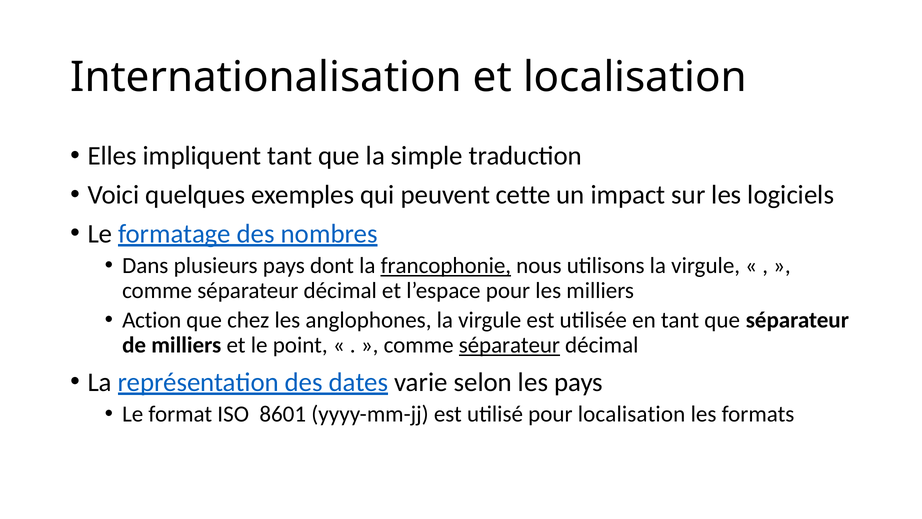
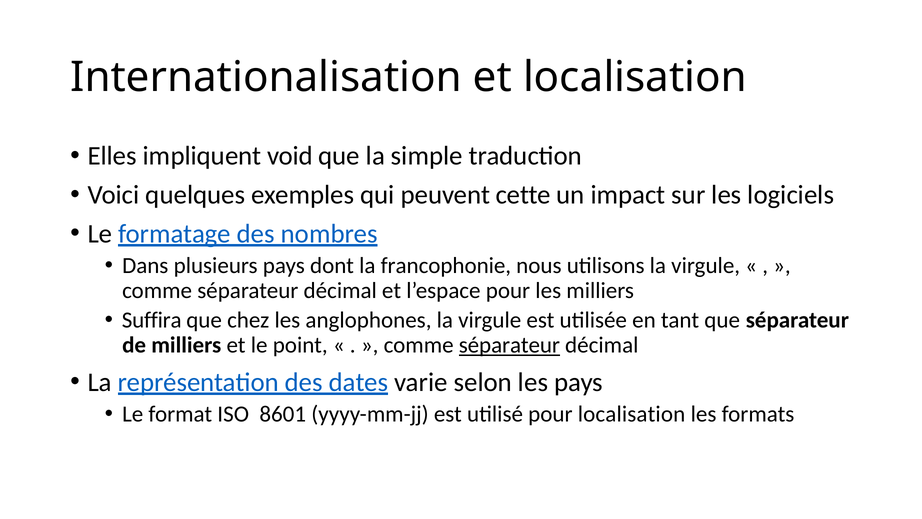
impliquent tant: tant -> void
francophonie underline: present -> none
Action: Action -> Suffira
